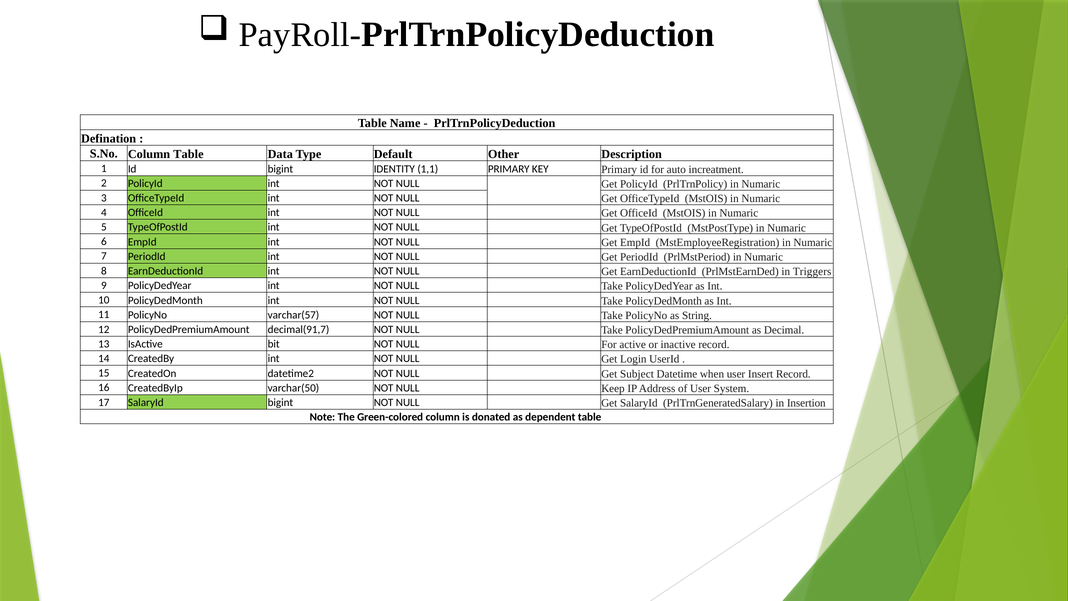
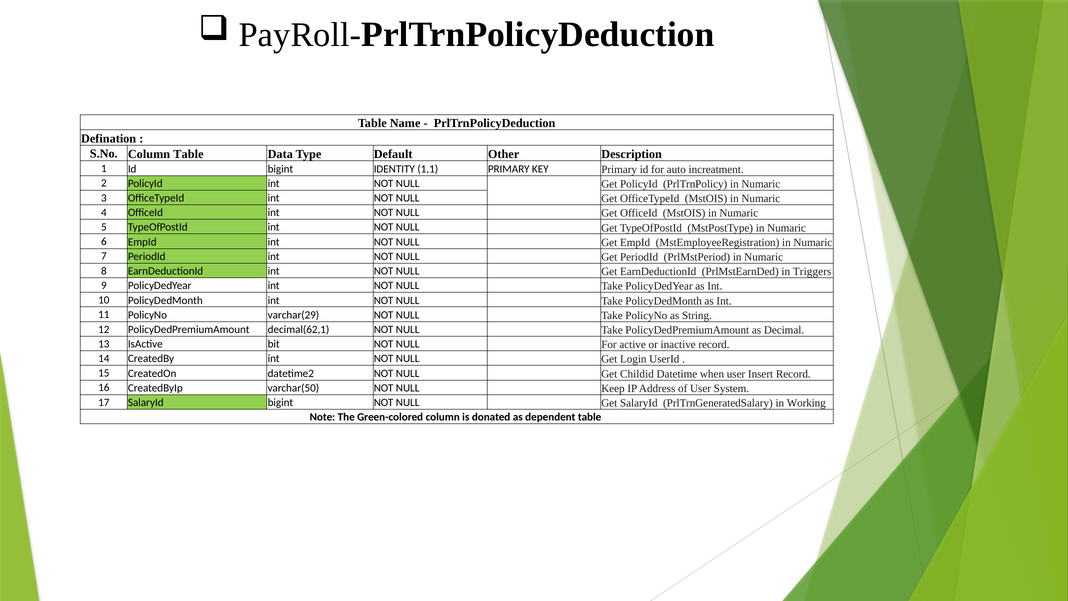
varchar(57: varchar(57 -> varchar(29
decimal(91,7: decimal(91,7 -> decimal(62,1
Subject: Subject -> Childid
Insertion: Insertion -> Working
